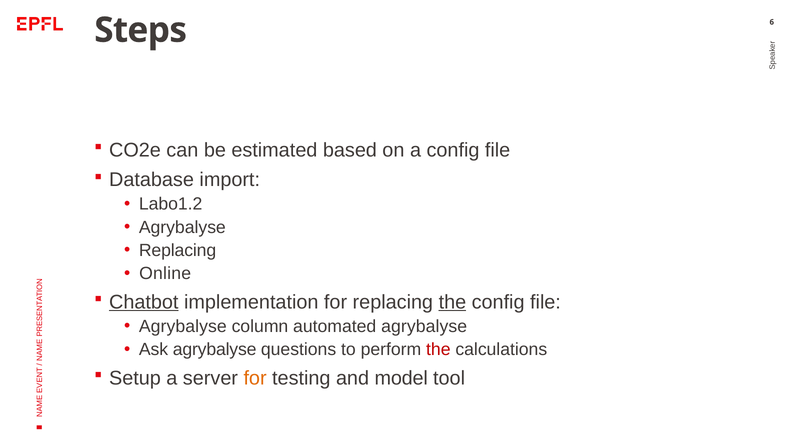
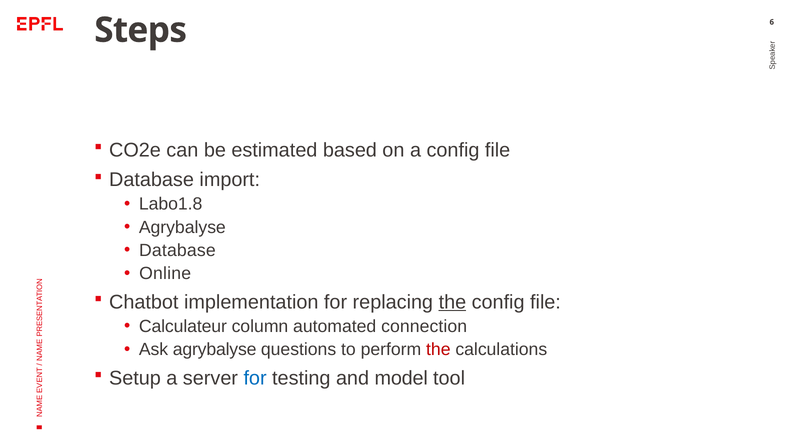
Labo1.2: Labo1.2 -> Labo1.8
Replacing at (178, 251): Replacing -> Database
Chatbot underline: present -> none
Agrybalyse at (183, 327): Agrybalyse -> Calculateur
automated agrybalyse: agrybalyse -> connection
for at (255, 379) colour: orange -> blue
